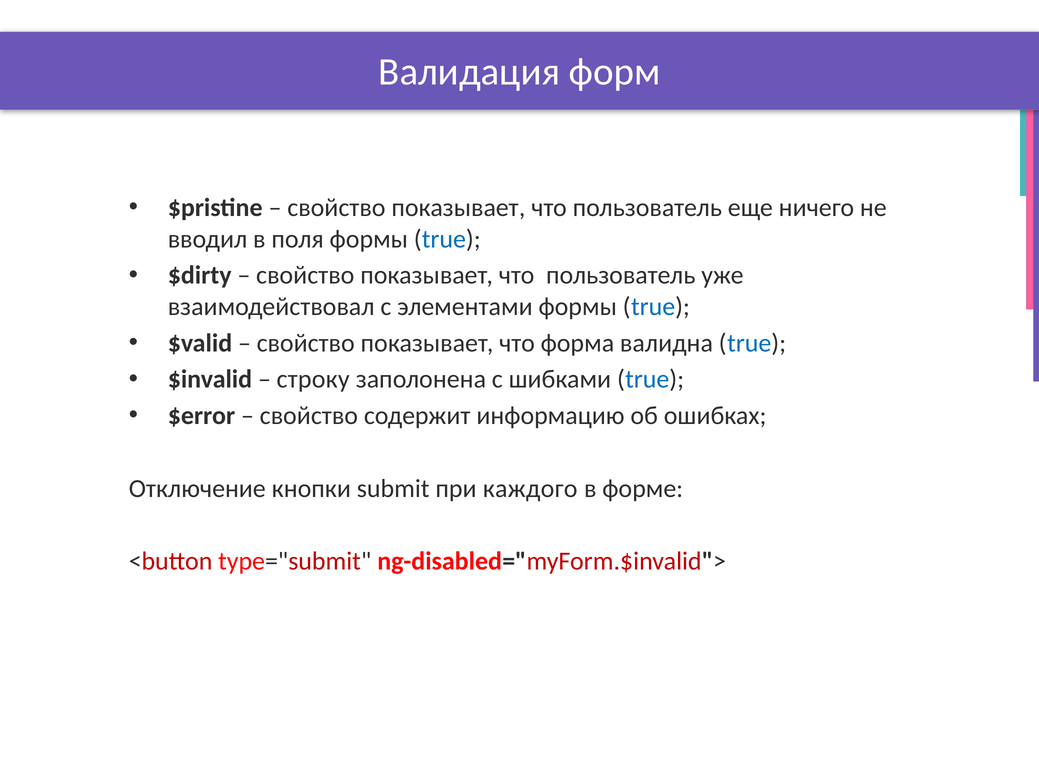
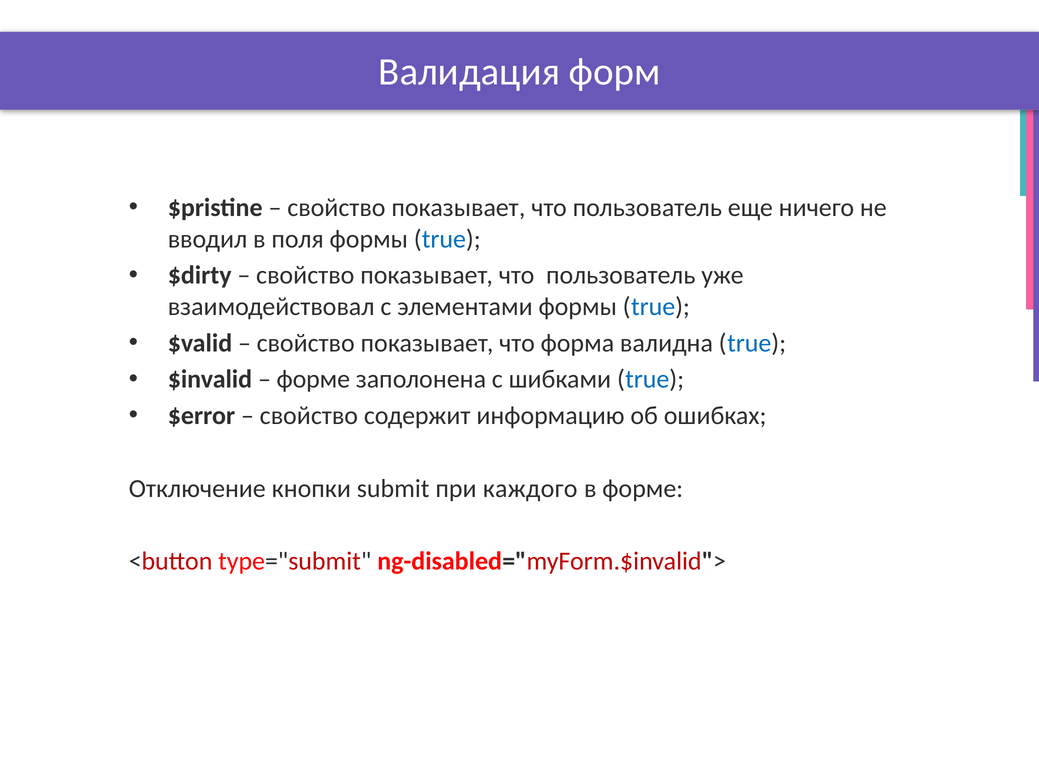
строку at (313, 379): строку -> форме
